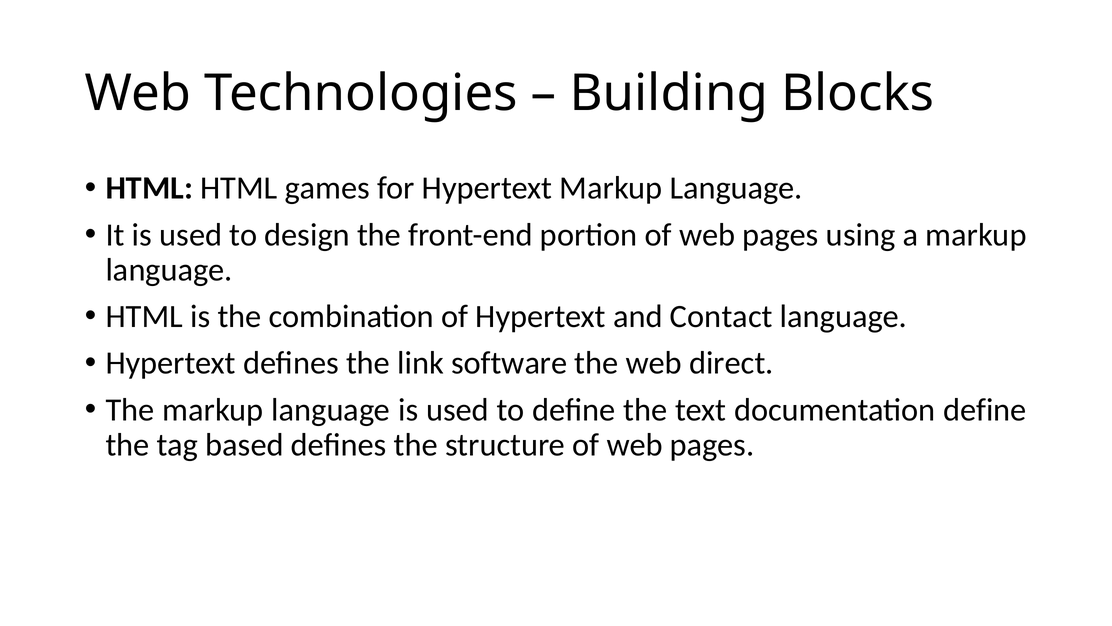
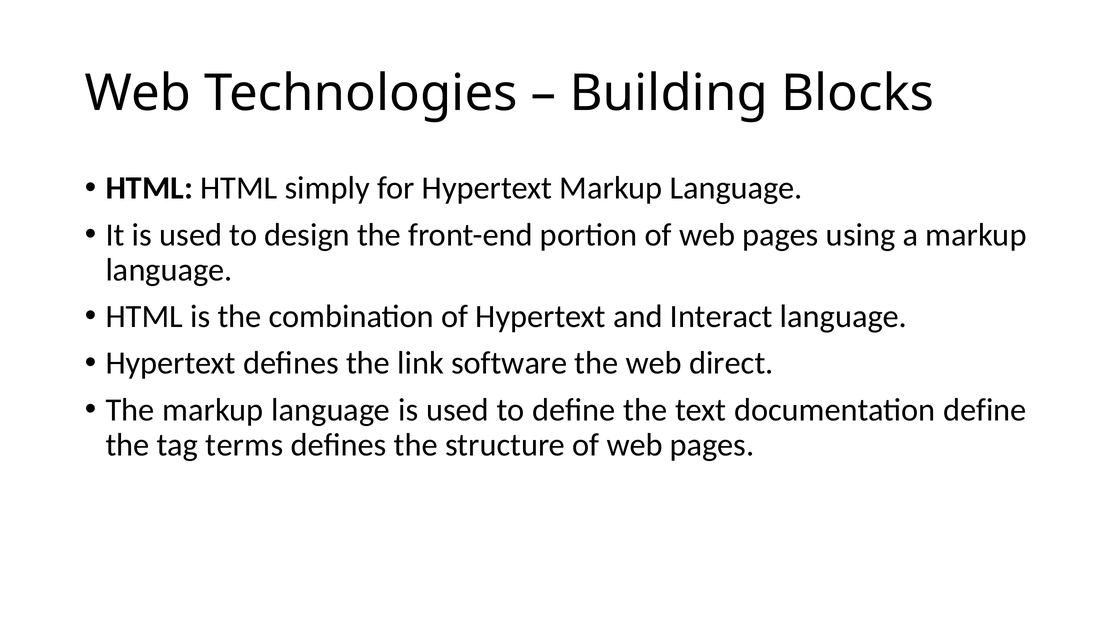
games: games -> simply
Contact: Contact -> Interact
based: based -> terms
